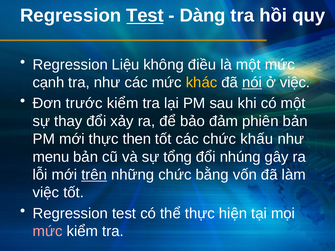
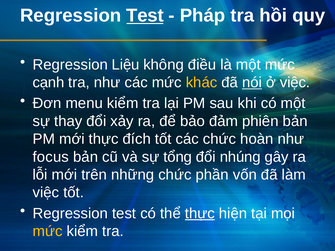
Dàng: Dàng -> Pháp
trước: trước -> menu
then: then -> đích
khấu: khấu -> hoàn
menu: menu -> focus
trên underline: present -> none
bằng: bằng -> phần
thực at (200, 214) underline: none -> present
mức at (48, 231) colour: pink -> yellow
